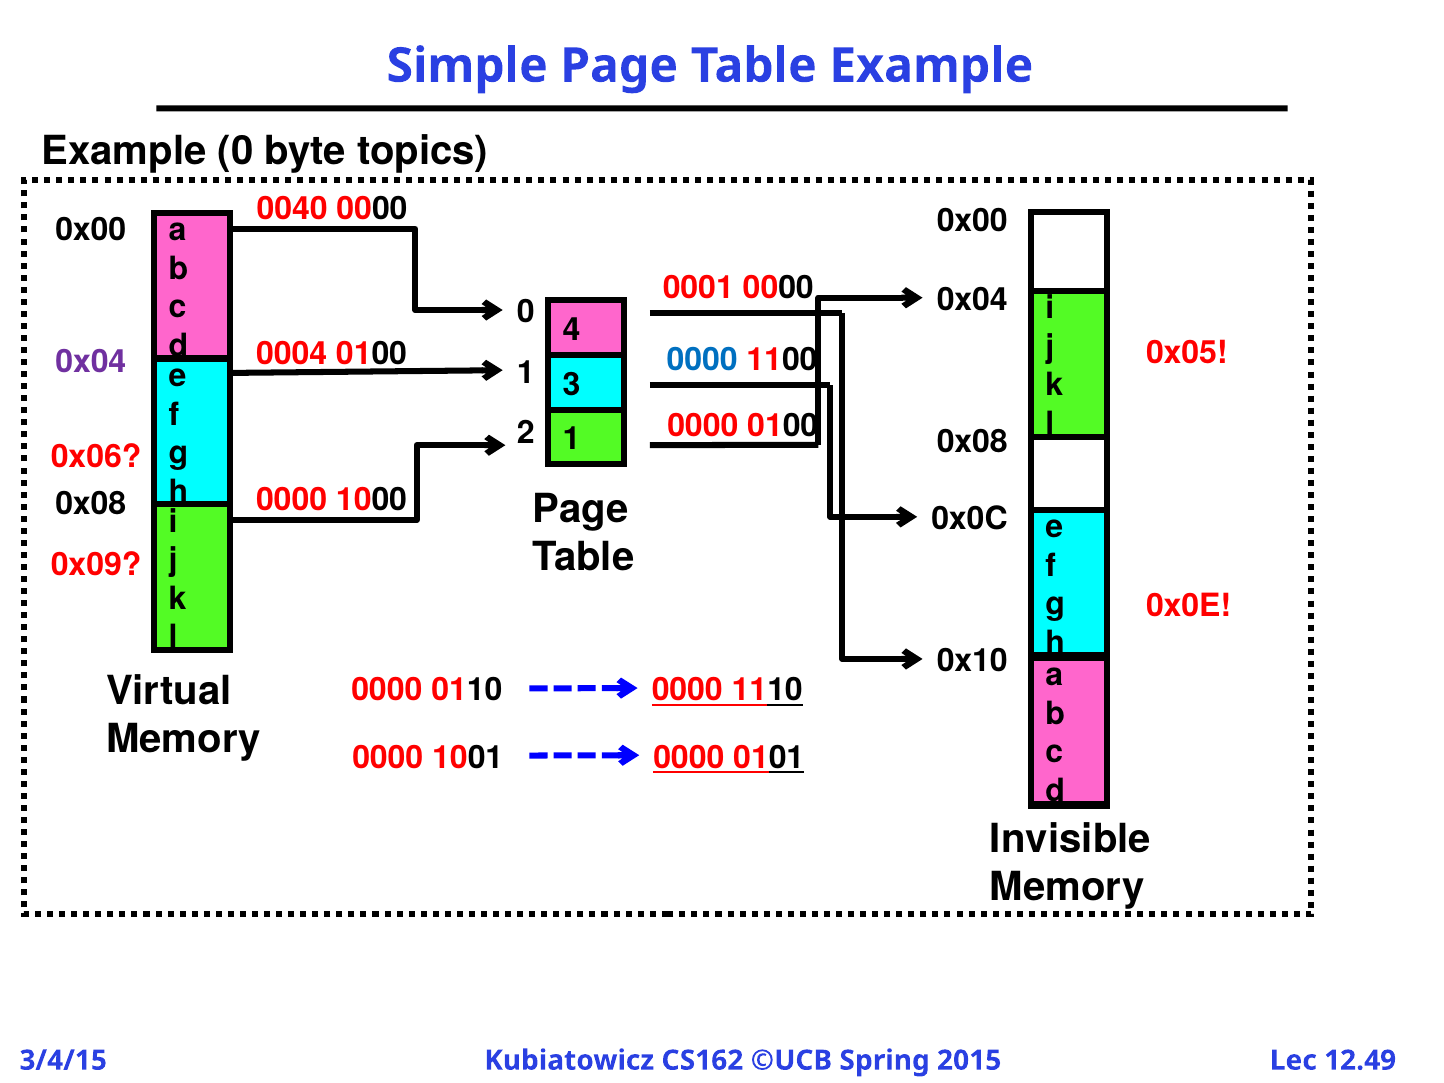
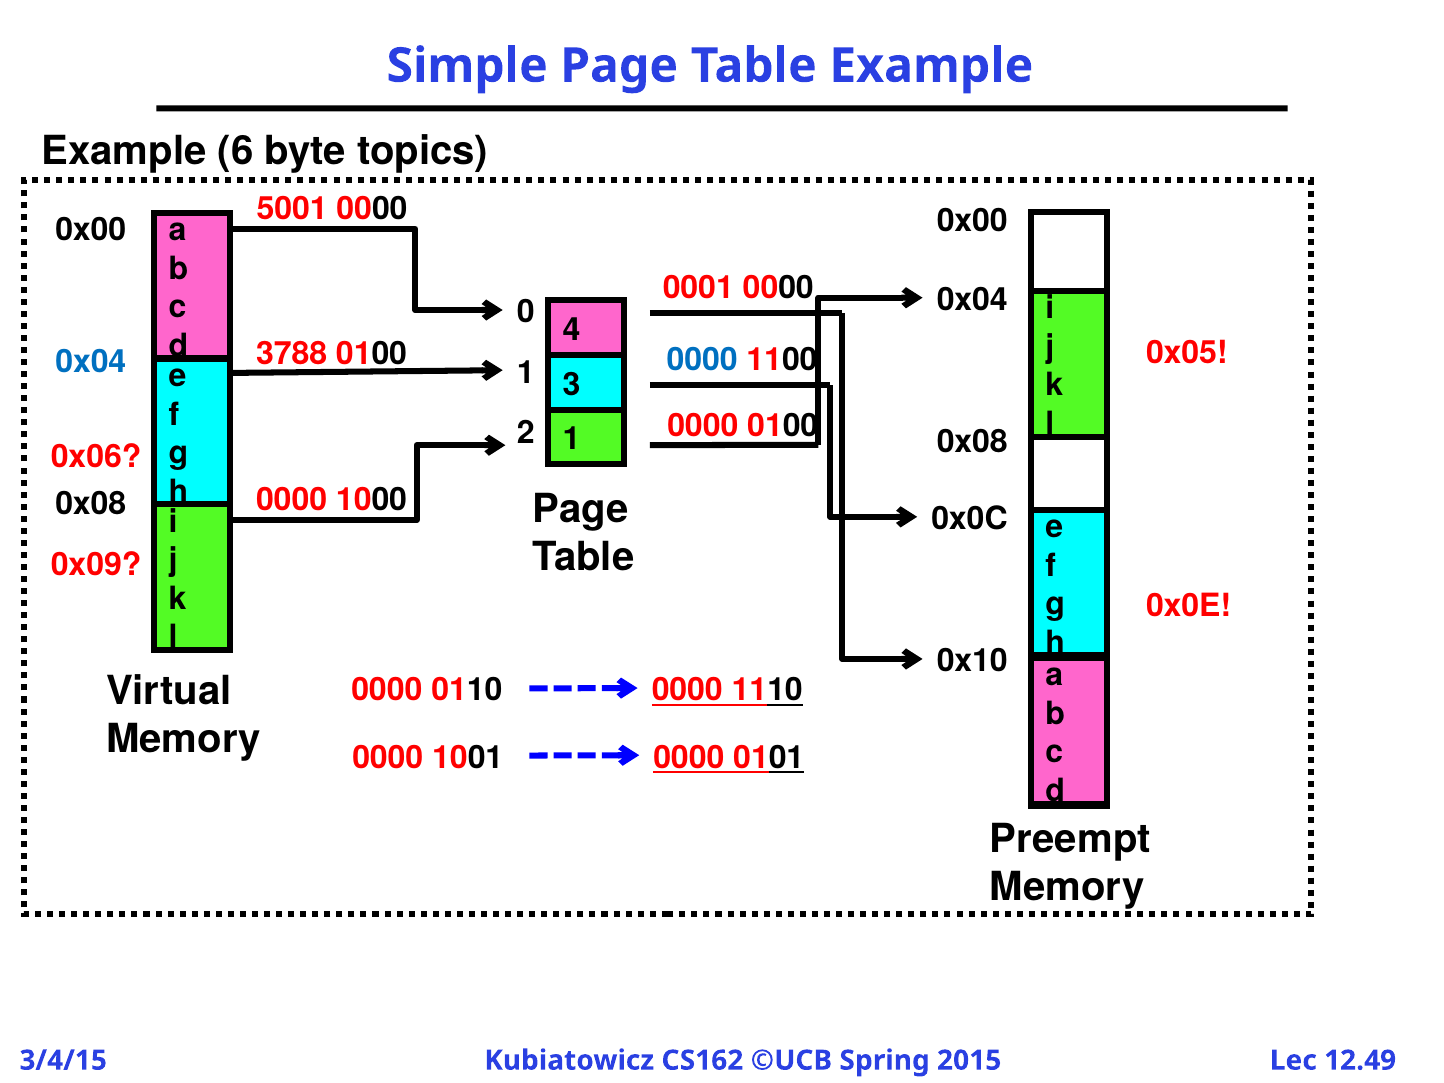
Example 0: 0 -> 6
0040: 0040 -> 5001
0004: 0004 -> 3788
0x04 at (91, 362) colour: purple -> blue
Invisible: Invisible -> Preempt
